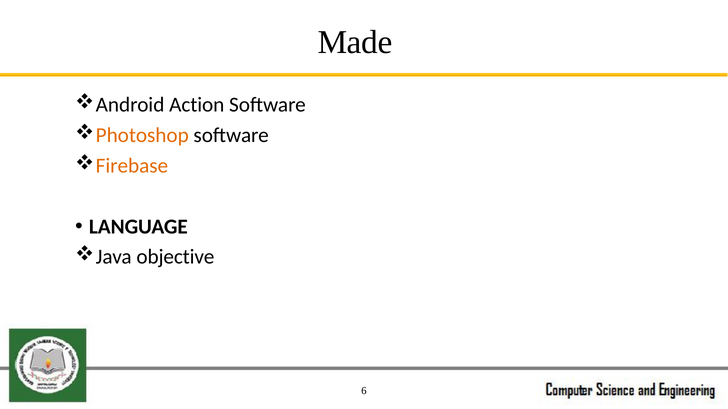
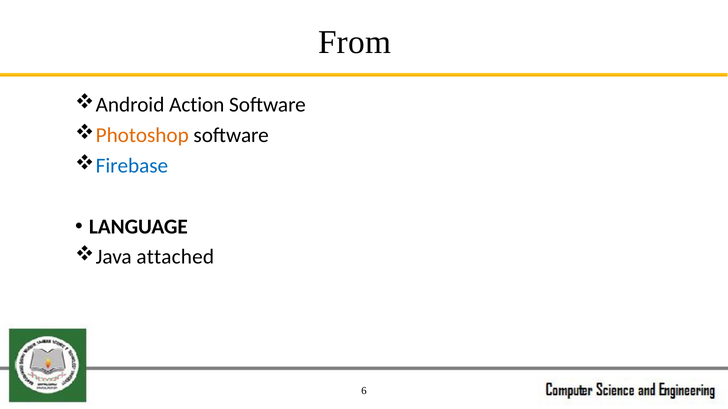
Made: Made -> From
Firebase colour: orange -> blue
objective: objective -> attached
